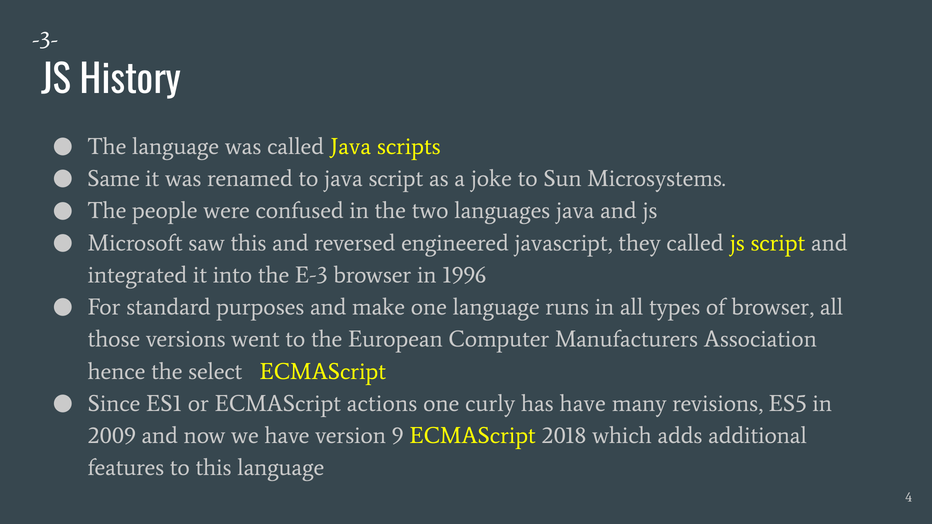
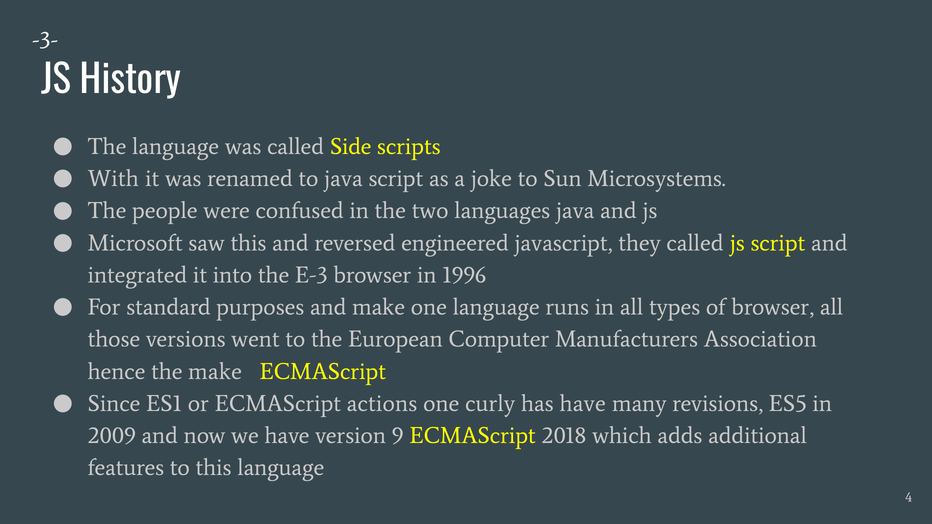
called Java: Java -> Side
Same: Same -> With
the select: select -> make
